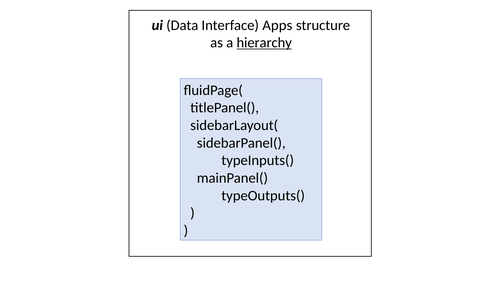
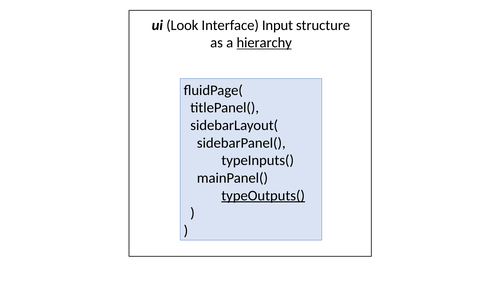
Data: Data -> Look
Apps: Apps -> Input
typeOutputs( underline: none -> present
